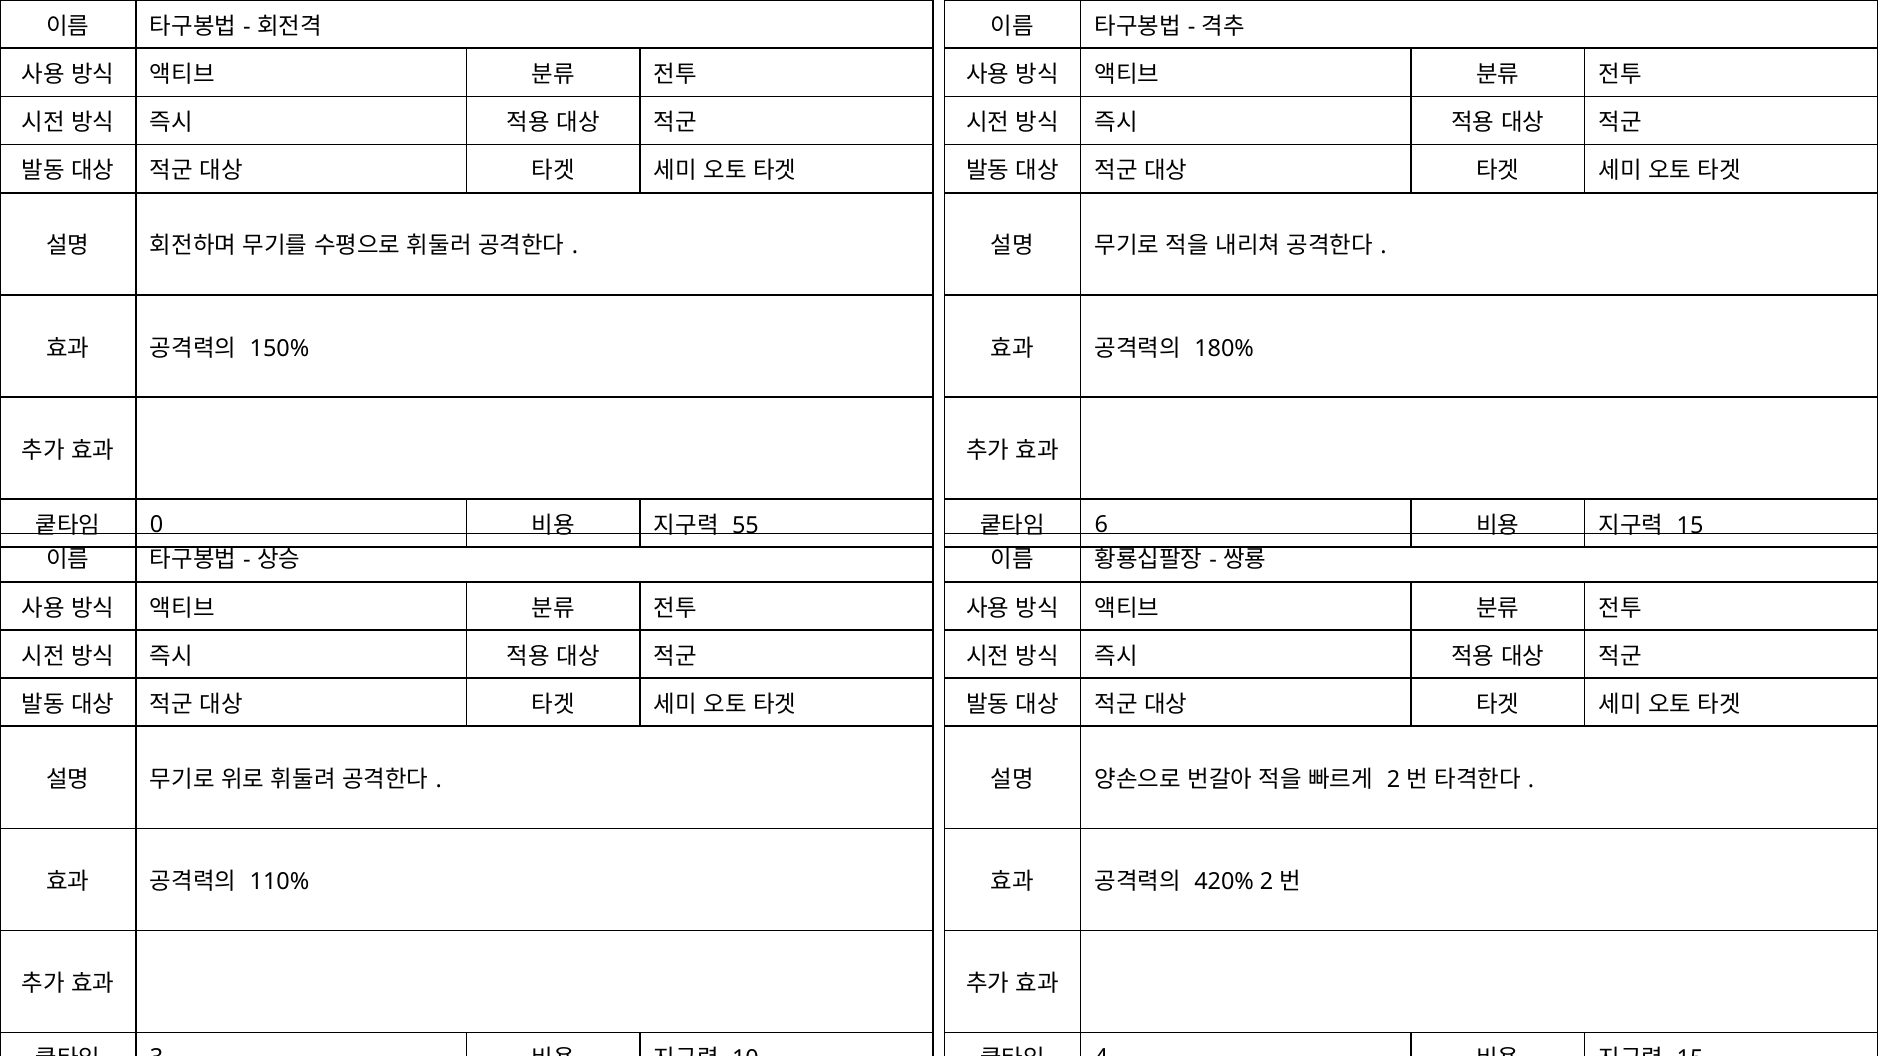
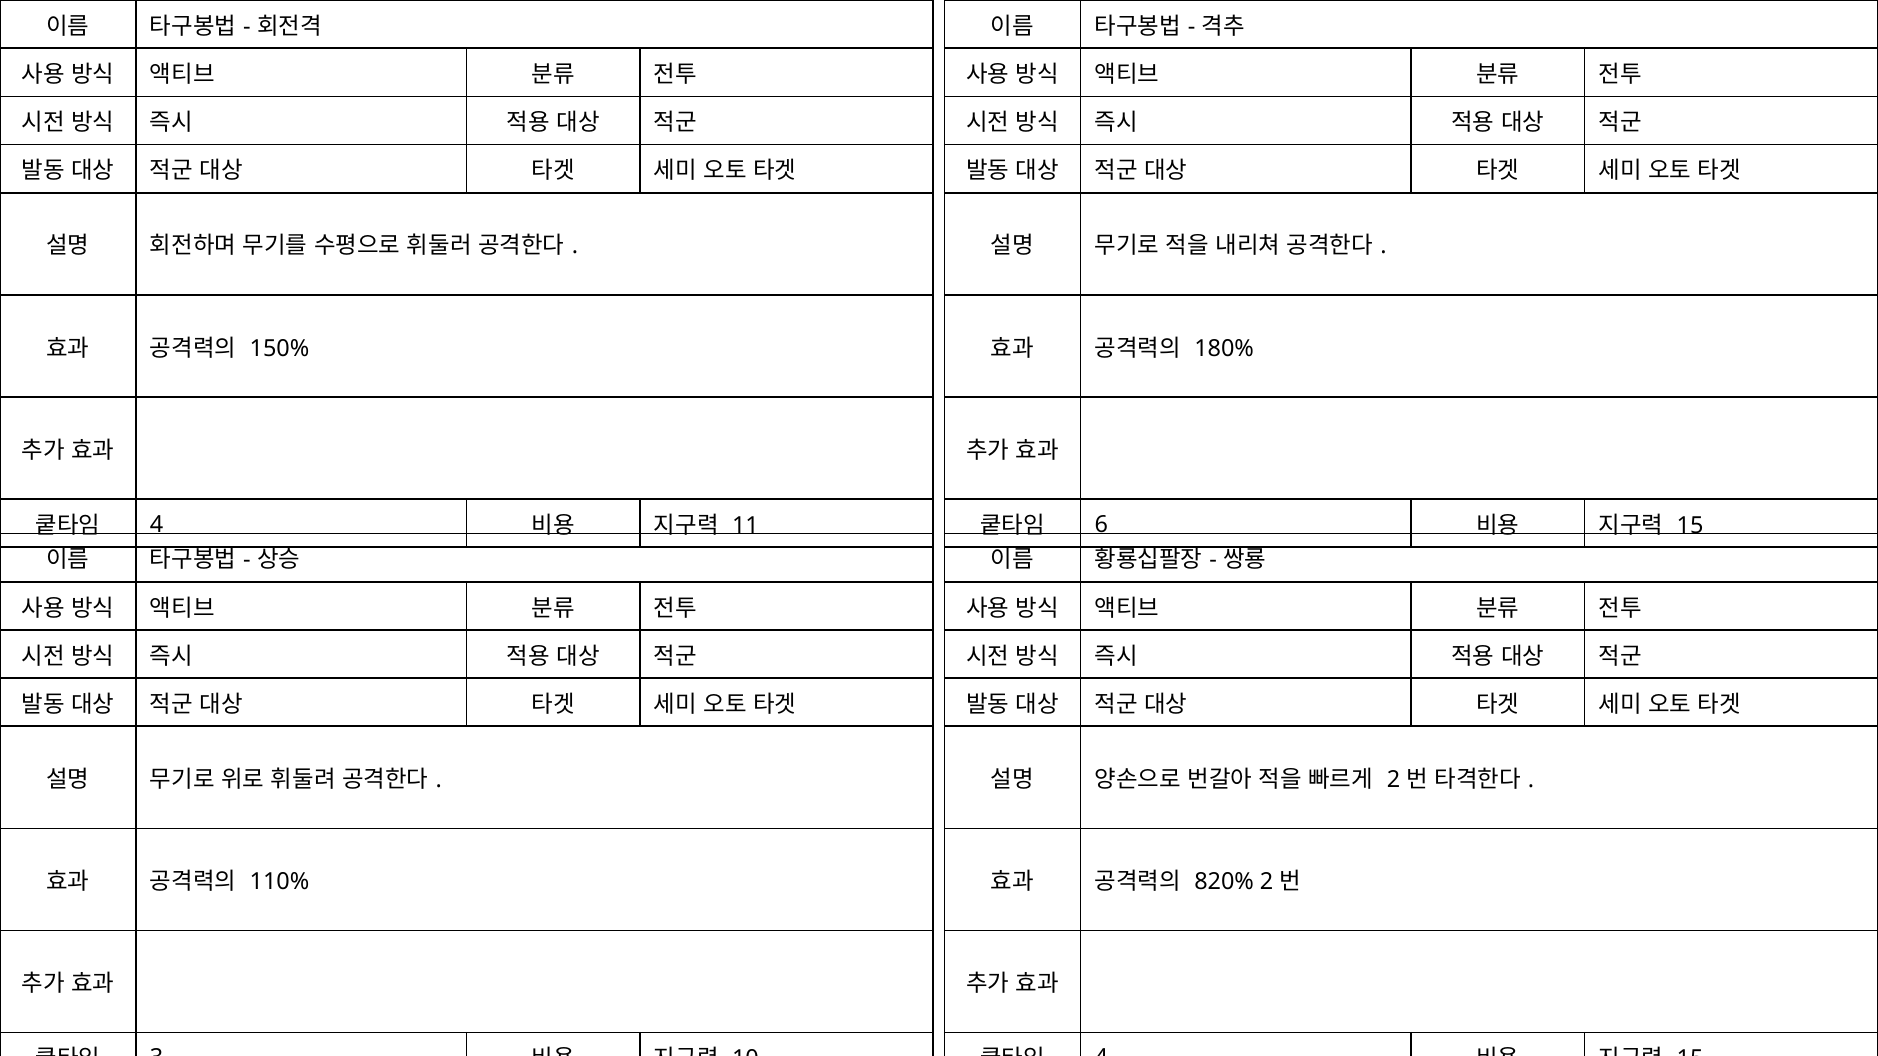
0 at (157, 525): 0 -> 4
55: 55 -> 11
420%: 420% -> 820%
